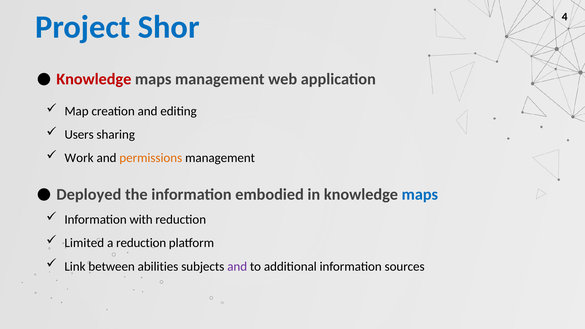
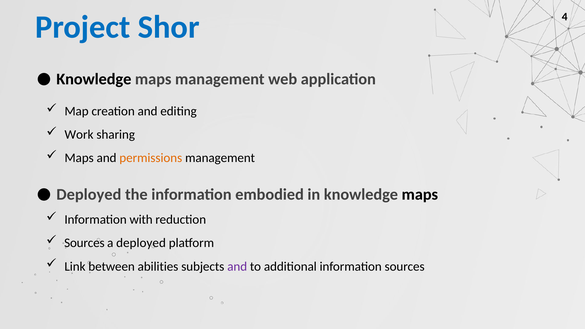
Knowledge at (94, 79) colour: red -> black
Users: Users -> Work
Work at (79, 158): Work -> Maps
maps at (420, 195) colour: blue -> black
Limited at (84, 243): Limited -> Sources
a reduction: reduction -> deployed
